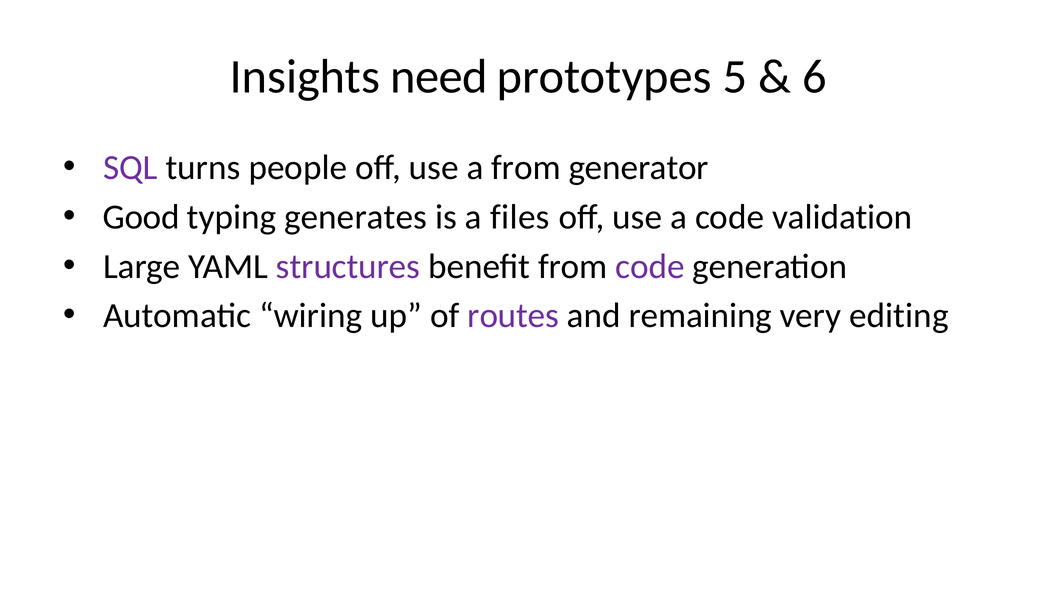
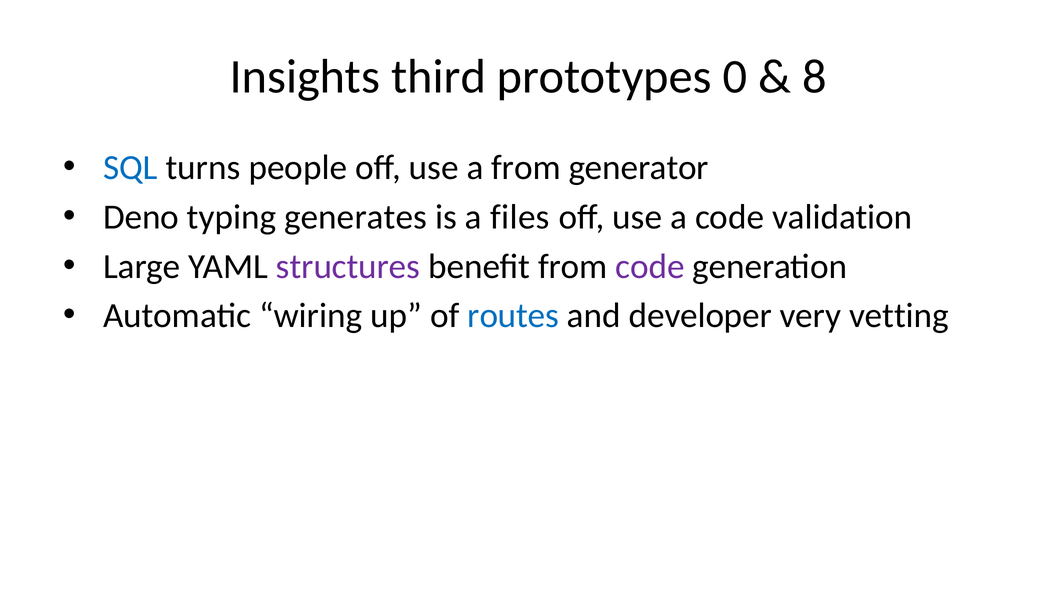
need: need -> third
5: 5 -> 0
6: 6 -> 8
SQL colour: purple -> blue
Good: Good -> Deno
routes colour: purple -> blue
remaining: remaining -> developer
editing: editing -> vetting
